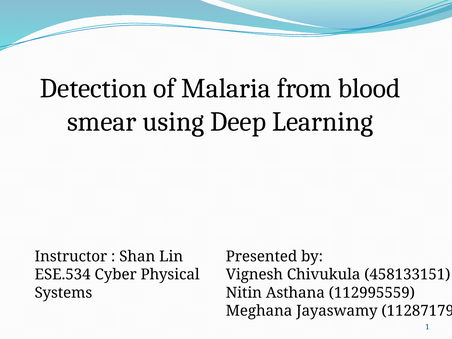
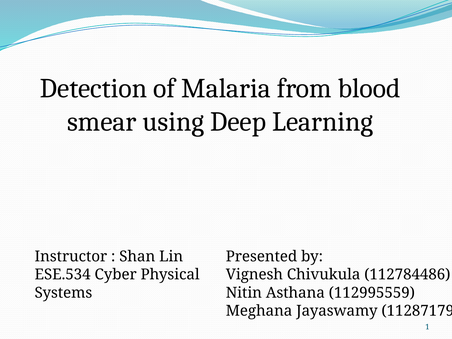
458133151: 458133151 -> 112784486
